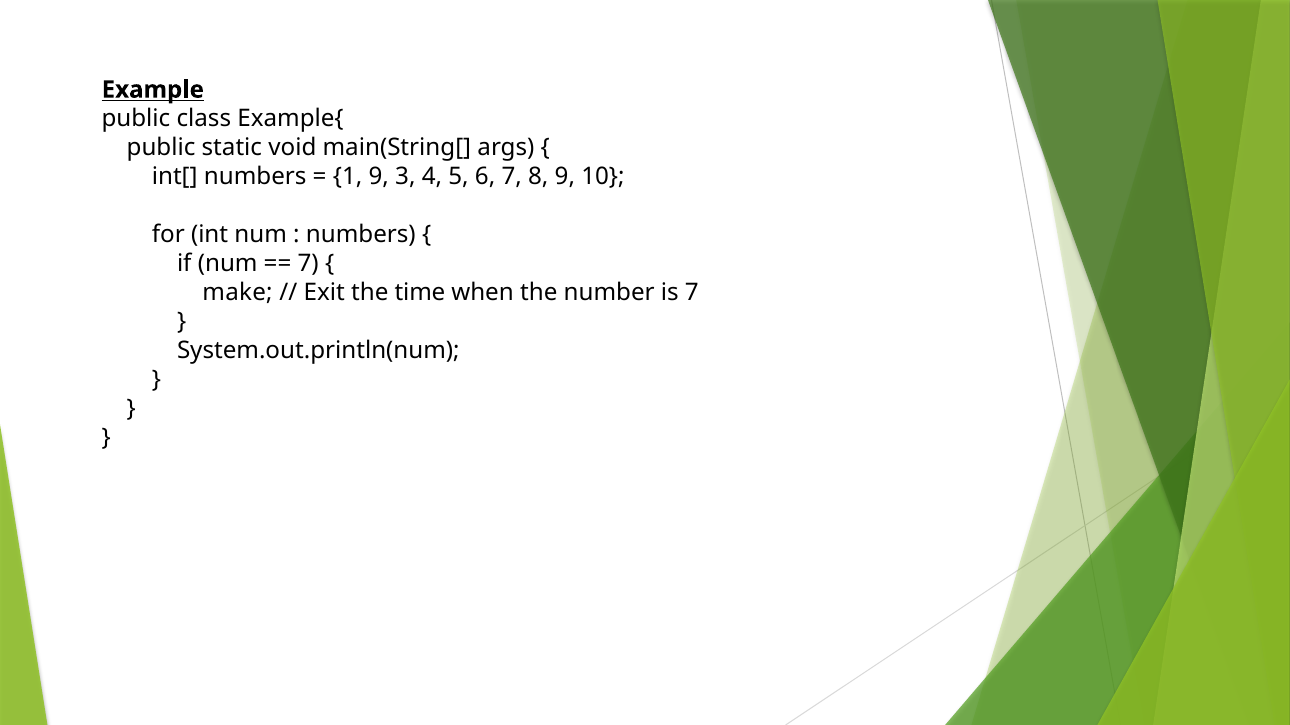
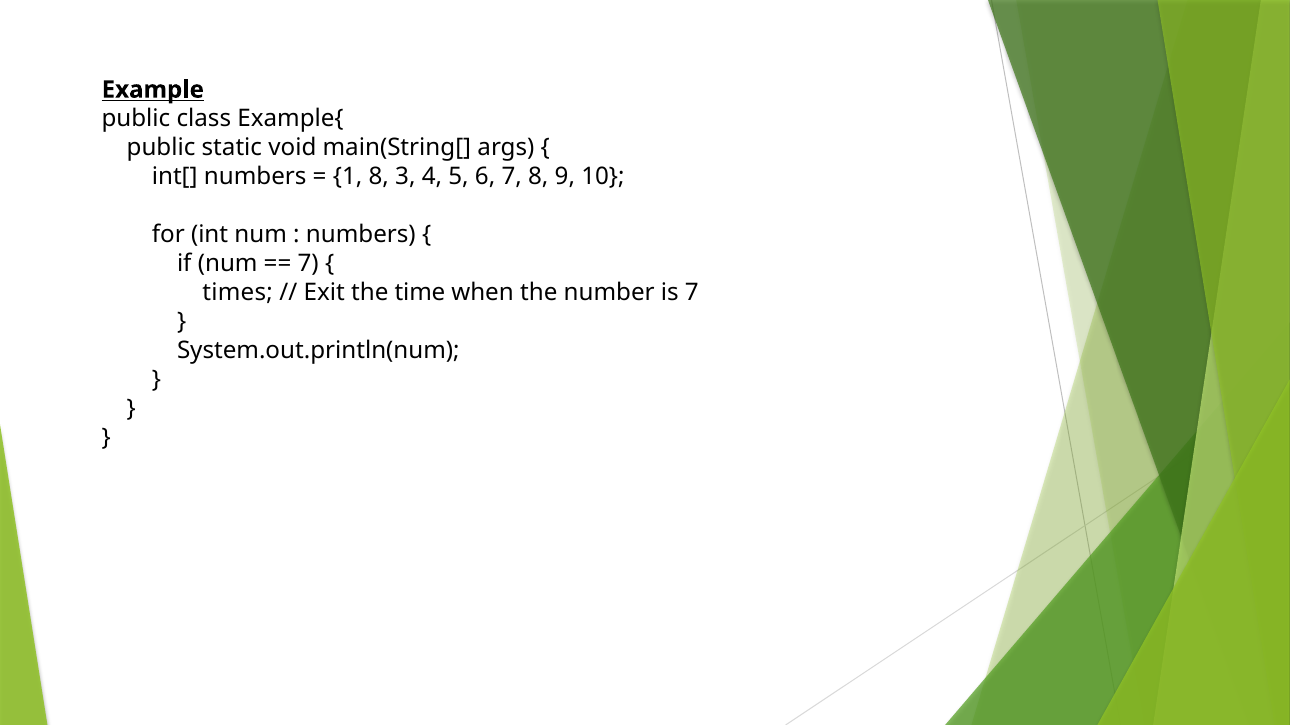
1 9: 9 -> 8
make: make -> times
